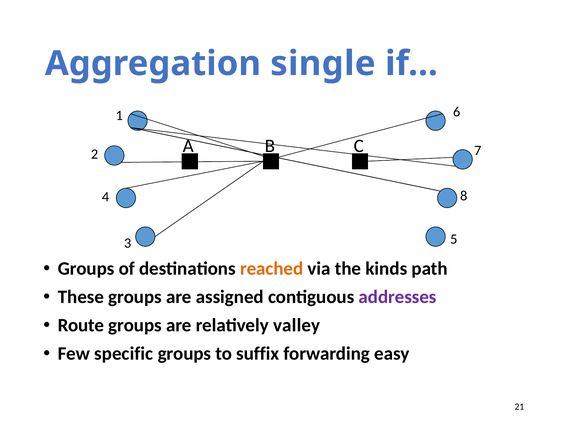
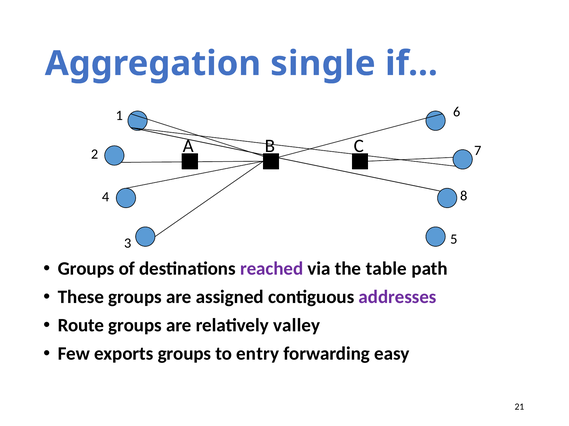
reached colour: orange -> purple
kinds: kinds -> table
specific: specific -> exports
suffix: suffix -> entry
